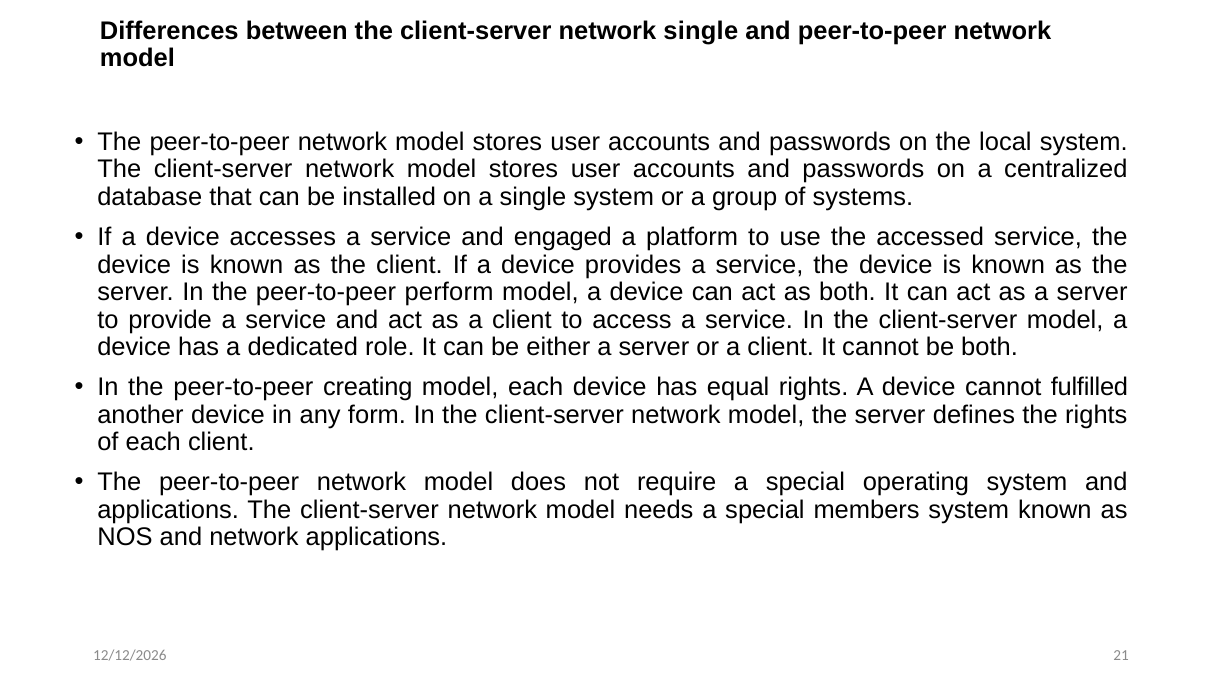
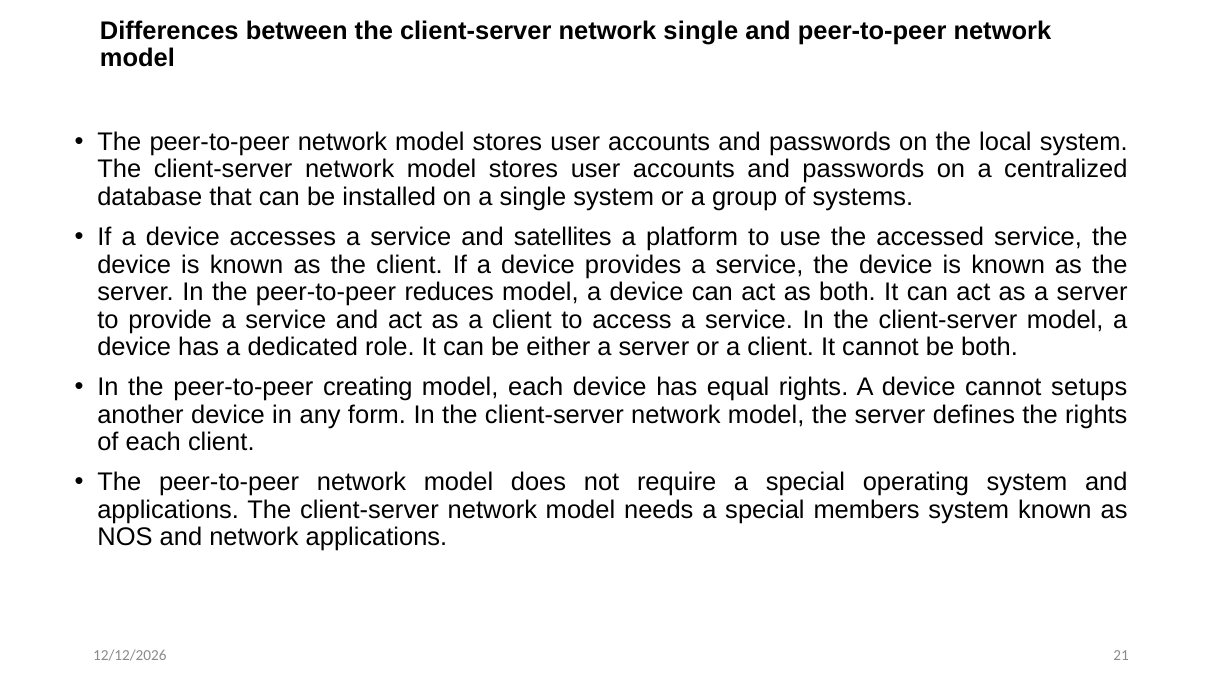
engaged: engaged -> satellites
perform: perform -> reduces
fulfilled: fulfilled -> setups
